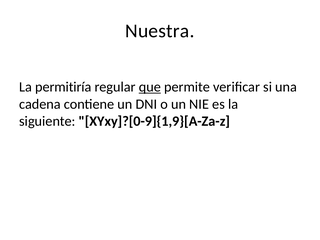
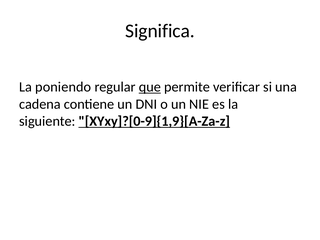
Nuestra: Nuestra -> Significa
permitiría: permitiría -> poniendo
XYxy]?[0-9]{1,9}[A-Za-z underline: none -> present
